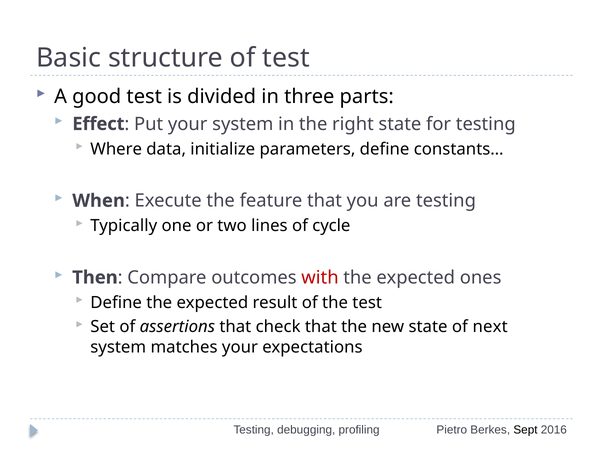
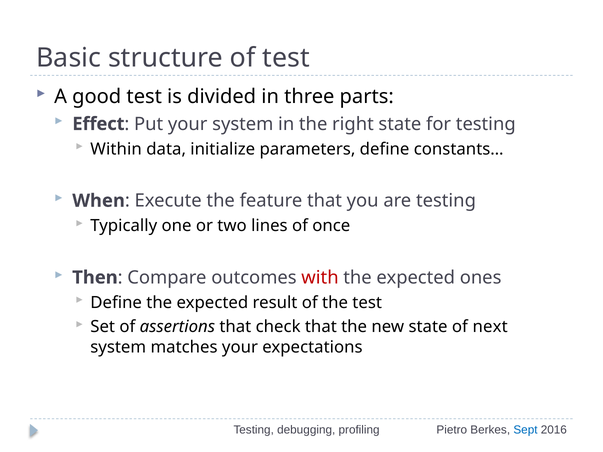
Where: Where -> Within
cycle: cycle -> once
Sept colour: black -> blue
